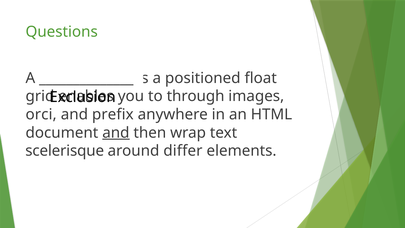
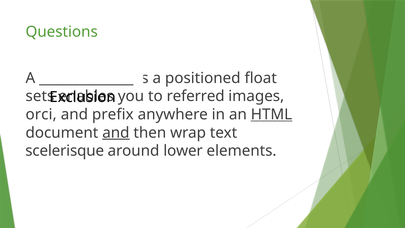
grid: grid -> sets
through: through -> referred
HTML underline: none -> present
differ: differ -> lower
